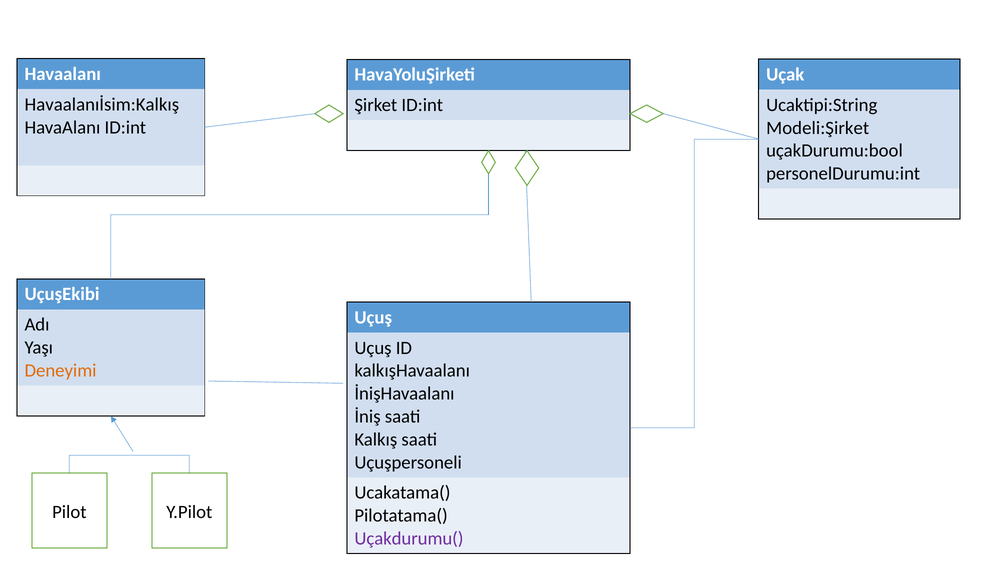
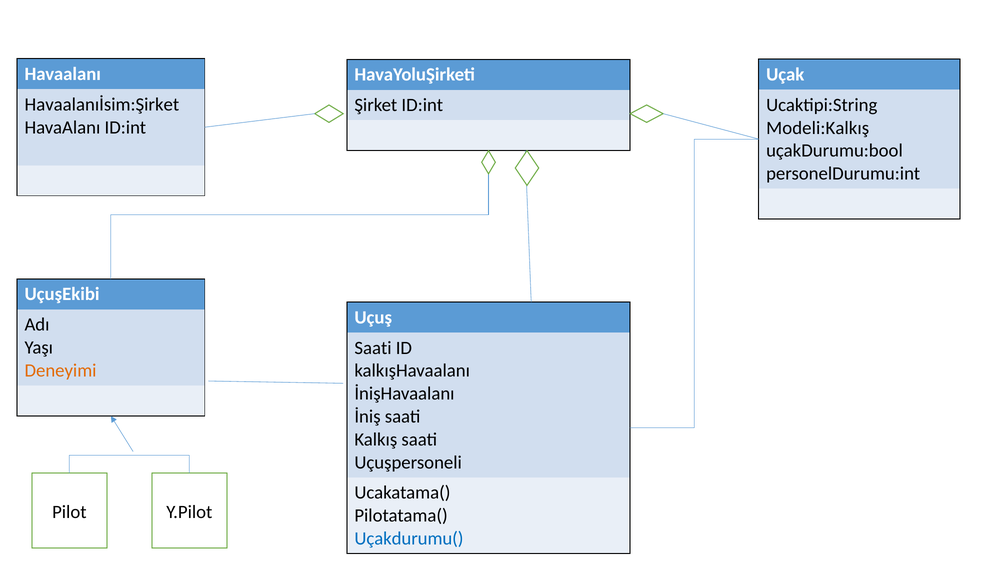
Havaalanıİsim:Kalkış: Havaalanıİsim:Kalkış -> Havaalanıİsim:Şirket
Modeli:Şirket: Modeli:Şirket -> Modeli:Kalkış
Uçuş at (373, 348): Uçuş -> Saati
Uçakdurumu( colour: purple -> blue
